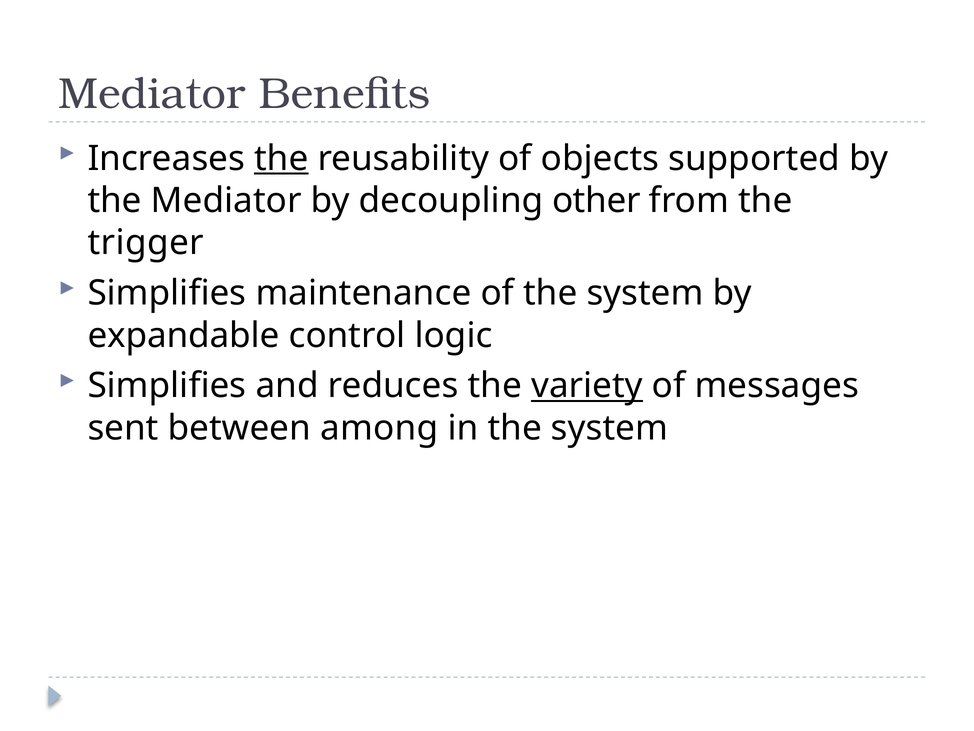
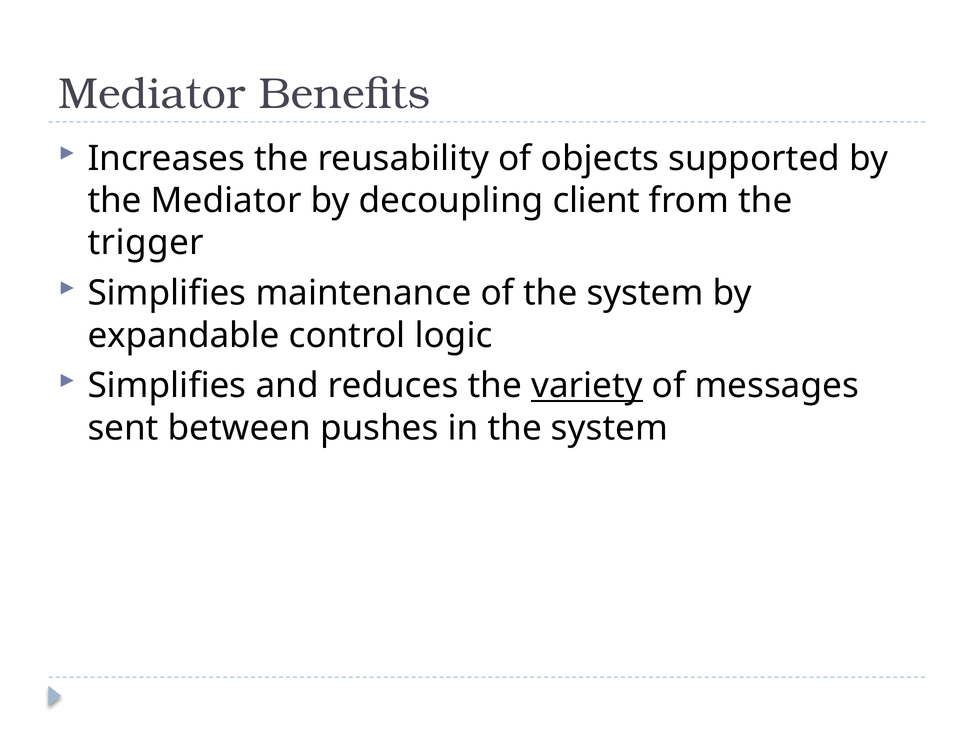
the at (281, 158) underline: present -> none
other: other -> client
among: among -> pushes
